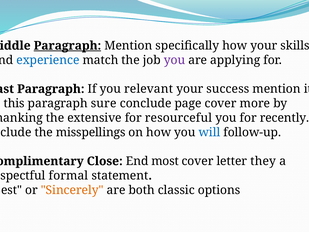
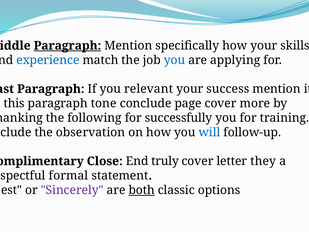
you at (175, 60) colour: purple -> blue
sure: sure -> tone
extensive: extensive -> following
resourceful: resourceful -> successfully
recently: recently -> training
misspellings: misspellings -> observation
most: most -> truly
Sincerely colour: orange -> purple
both underline: none -> present
